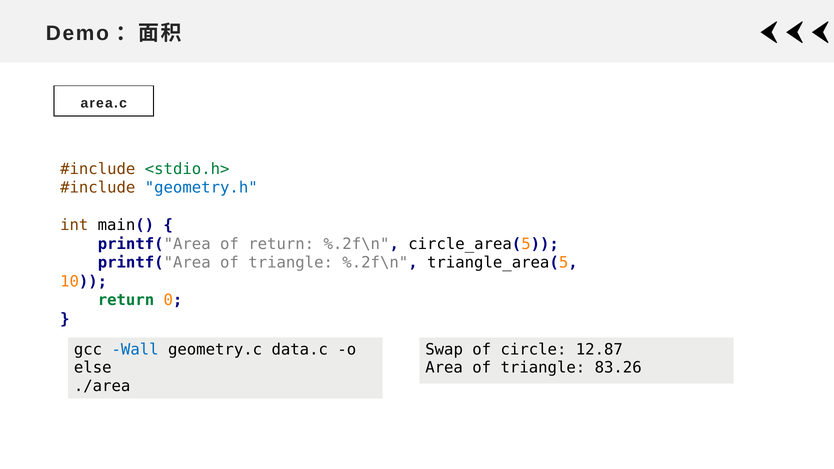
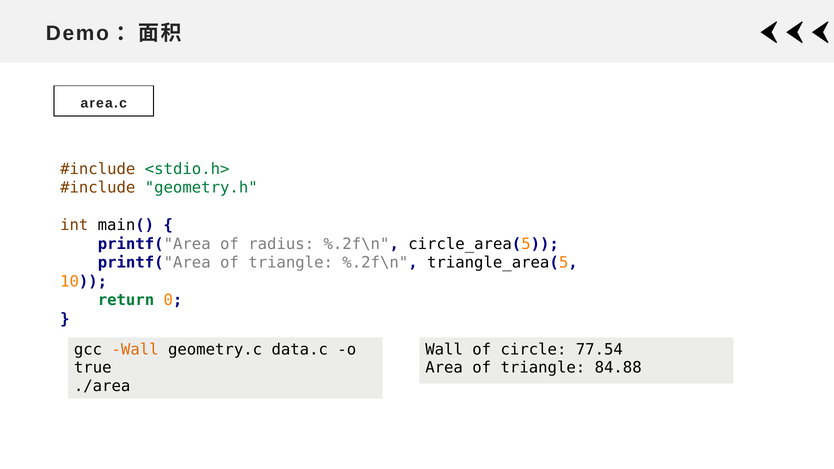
geometry.h colour: blue -> green
of return: return -> radius
Wall at (135, 350) colour: blue -> orange
Swap at (444, 350): Swap -> Wall
12.87: 12.87 -> 77.54
else: else -> true
83.26: 83.26 -> 84.88
